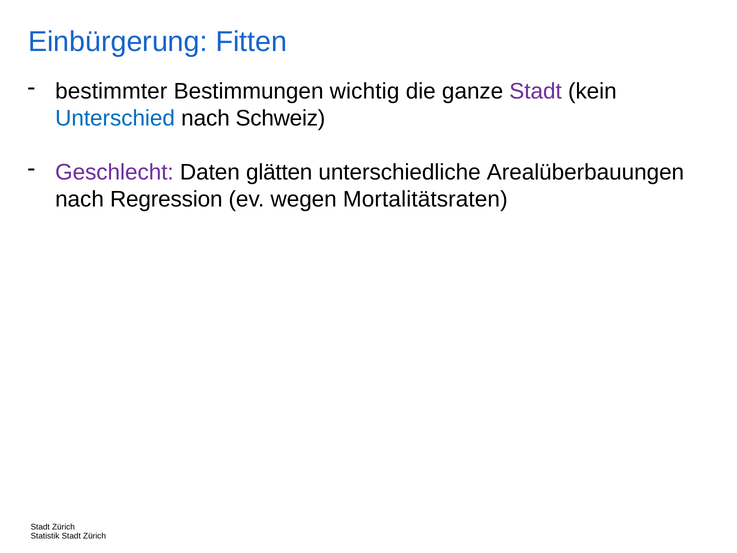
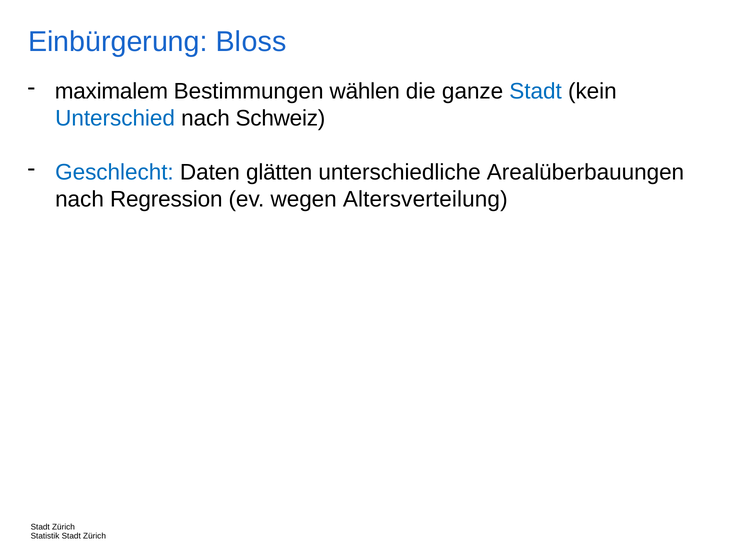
Fitten: Fitten -> Bloss
bestimmter: bestimmter -> maximalem
wichtig: wichtig -> wählen
Stadt at (536, 91) colour: purple -> blue
Geschlecht colour: purple -> blue
Mortalitätsraten: Mortalitätsraten -> Altersverteilung
